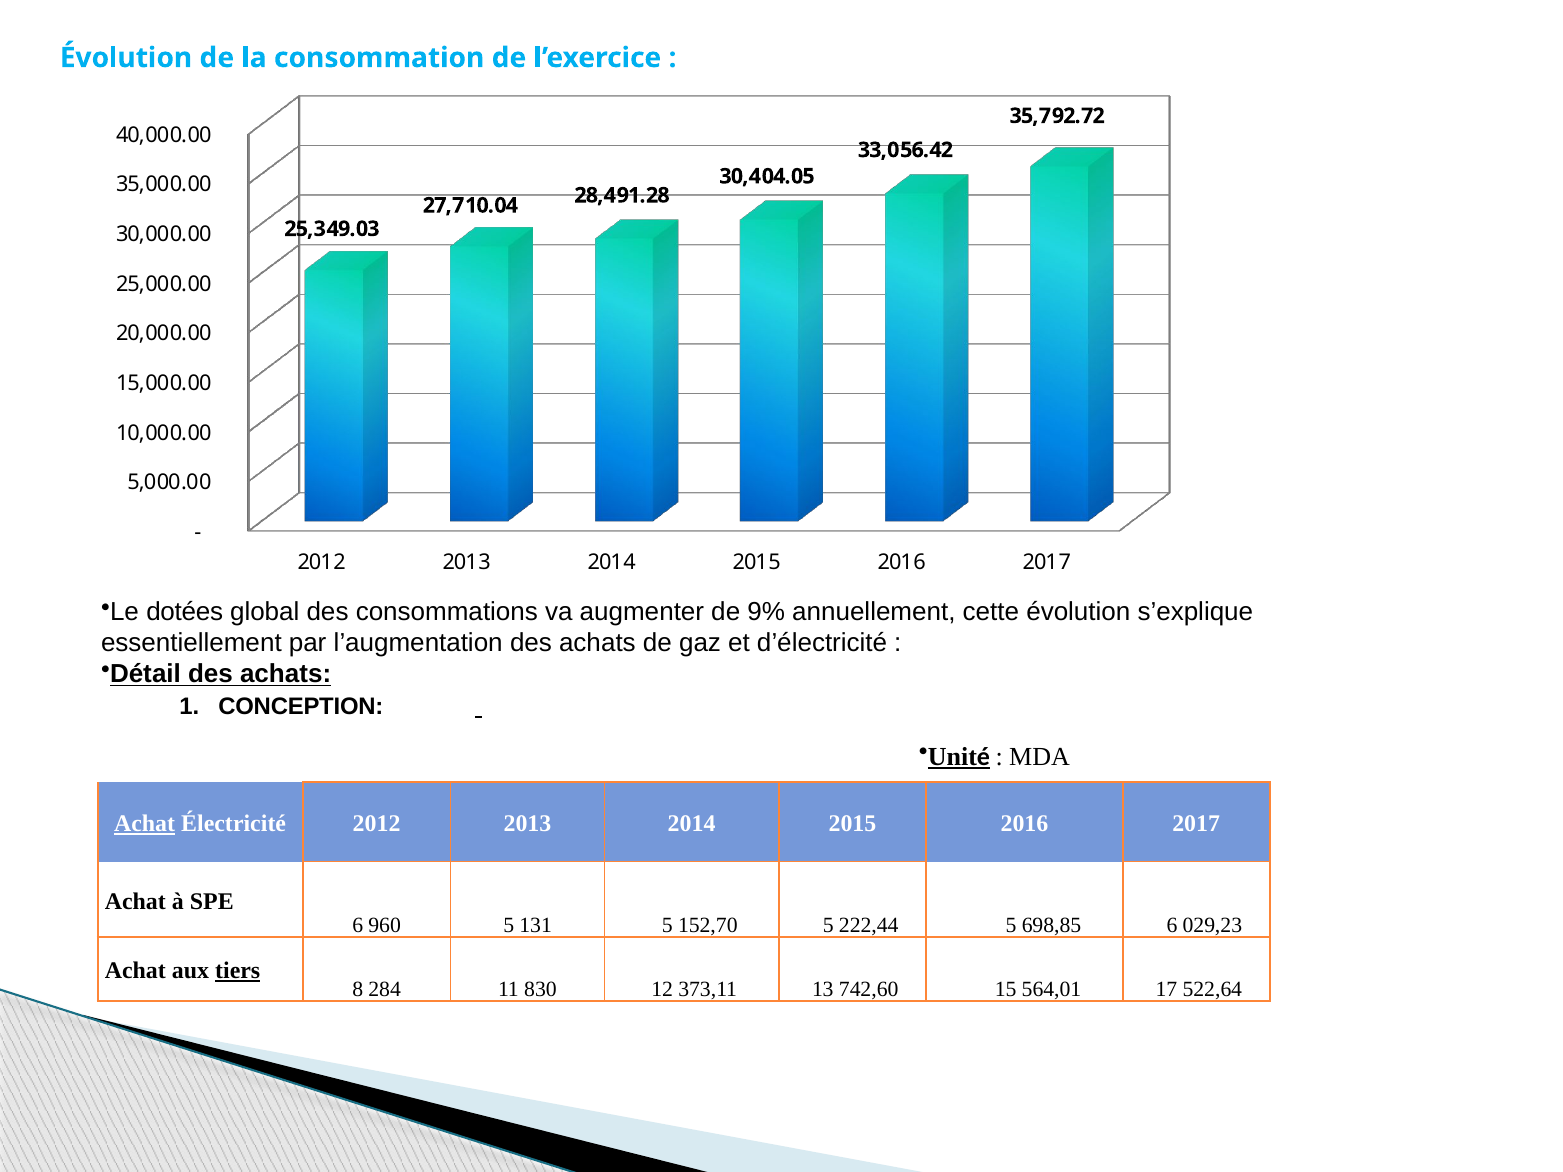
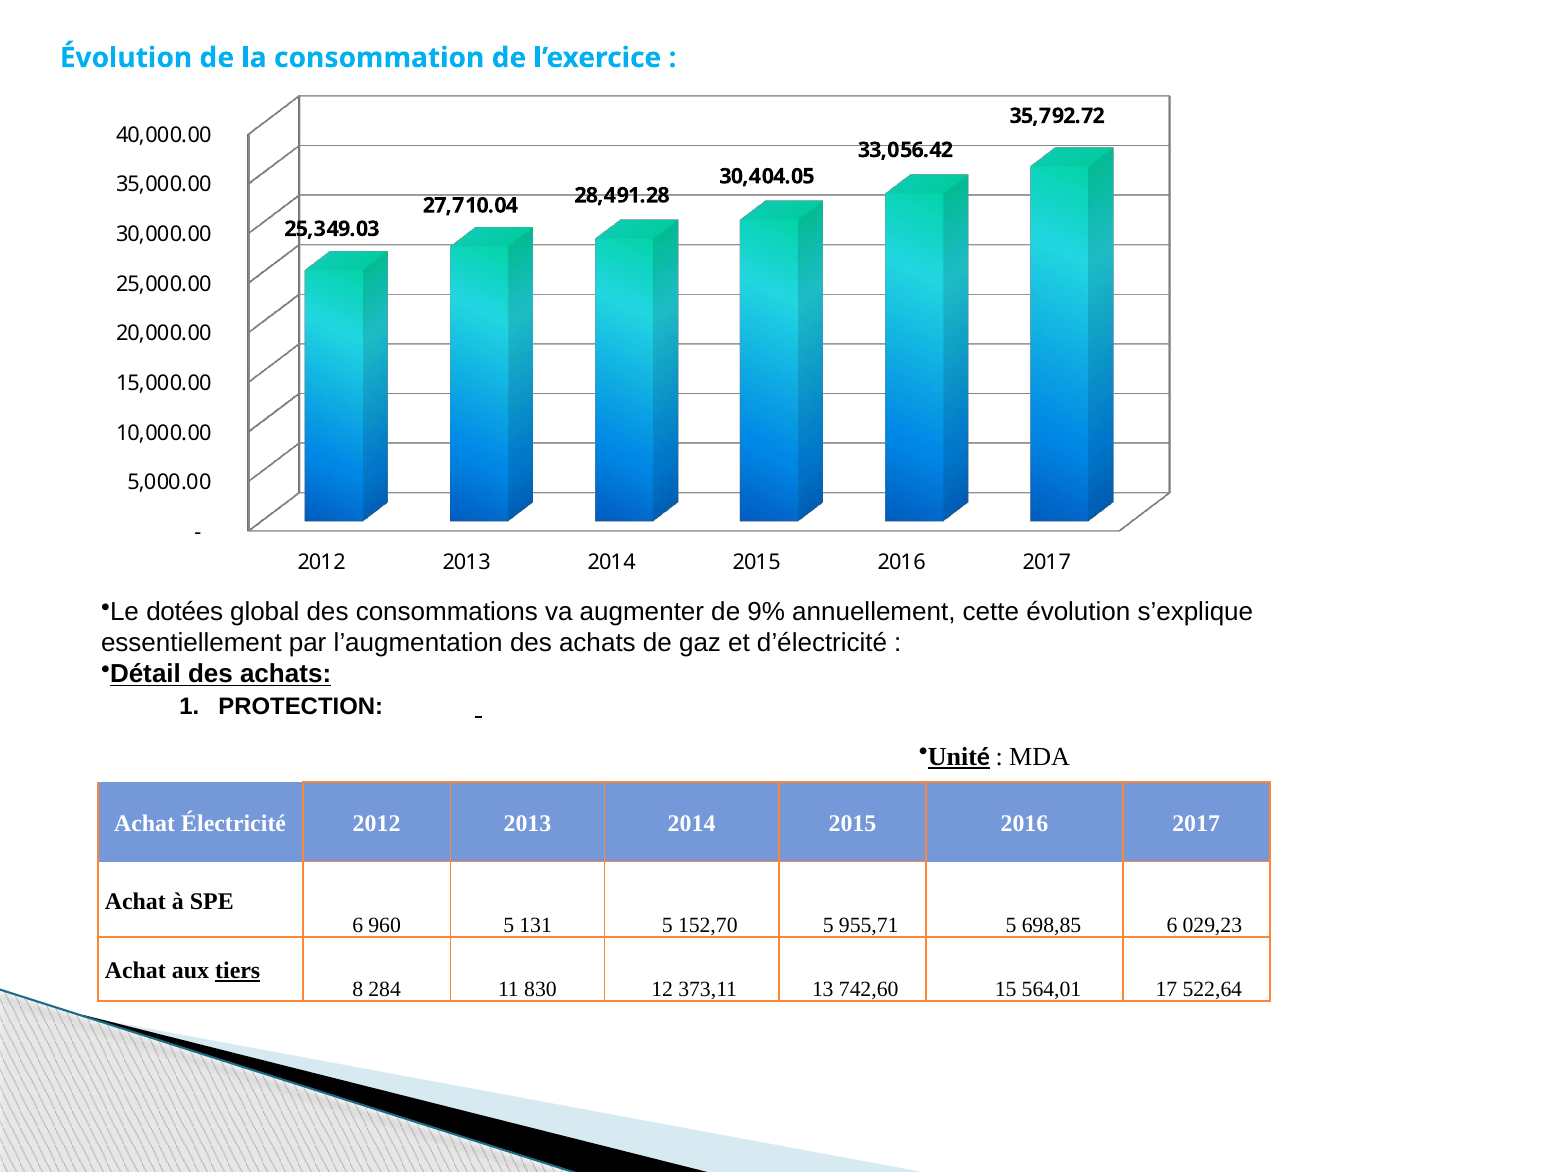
CONCEPTION: CONCEPTION -> PROTECTION
Achat at (145, 824) underline: present -> none
222,44: 222,44 -> 955,71
